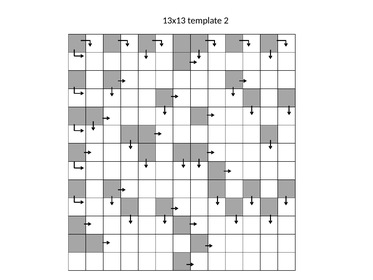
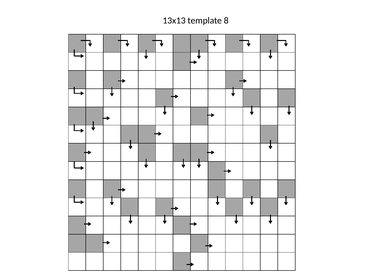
2: 2 -> 8
